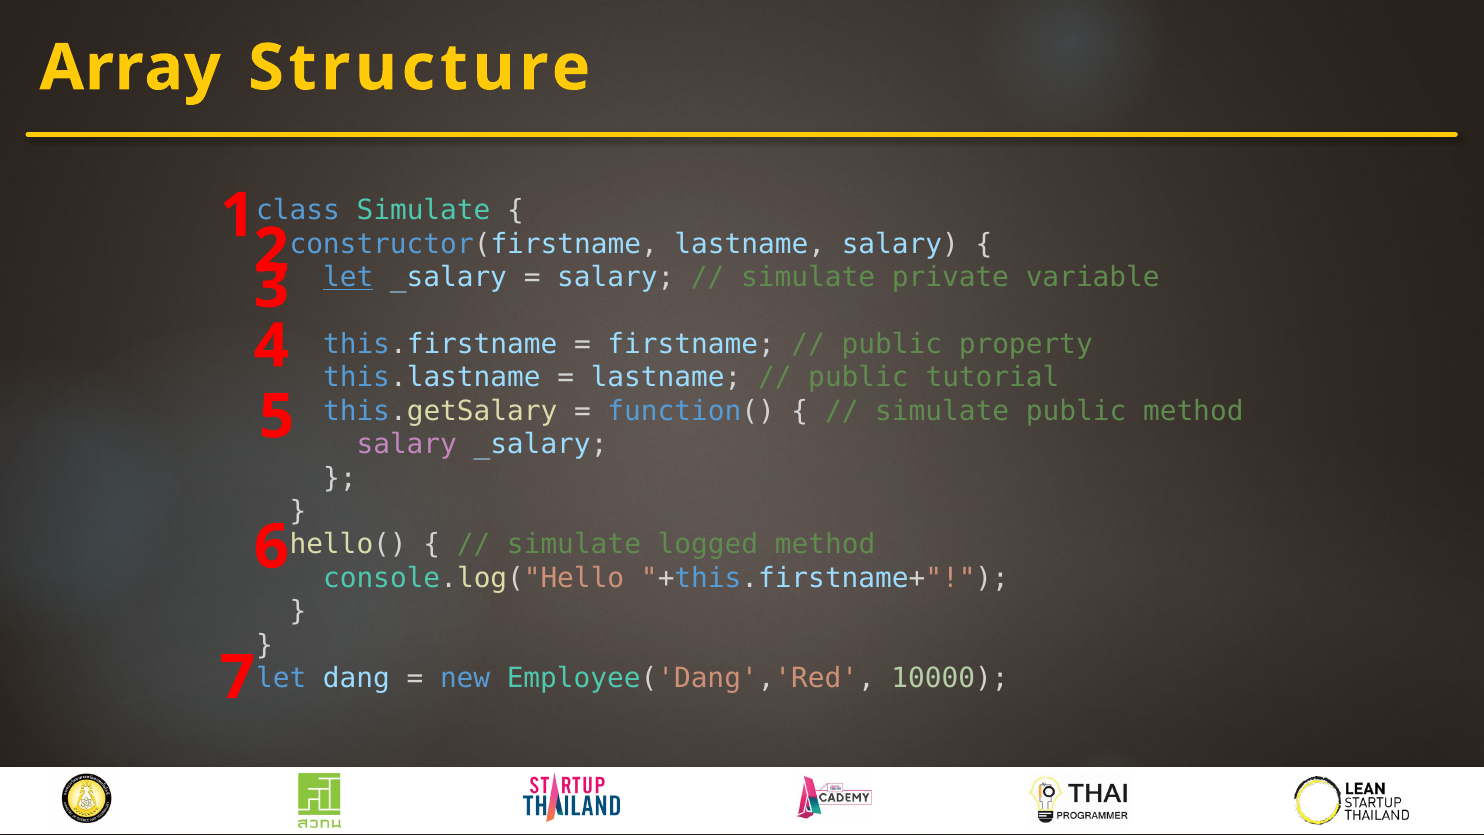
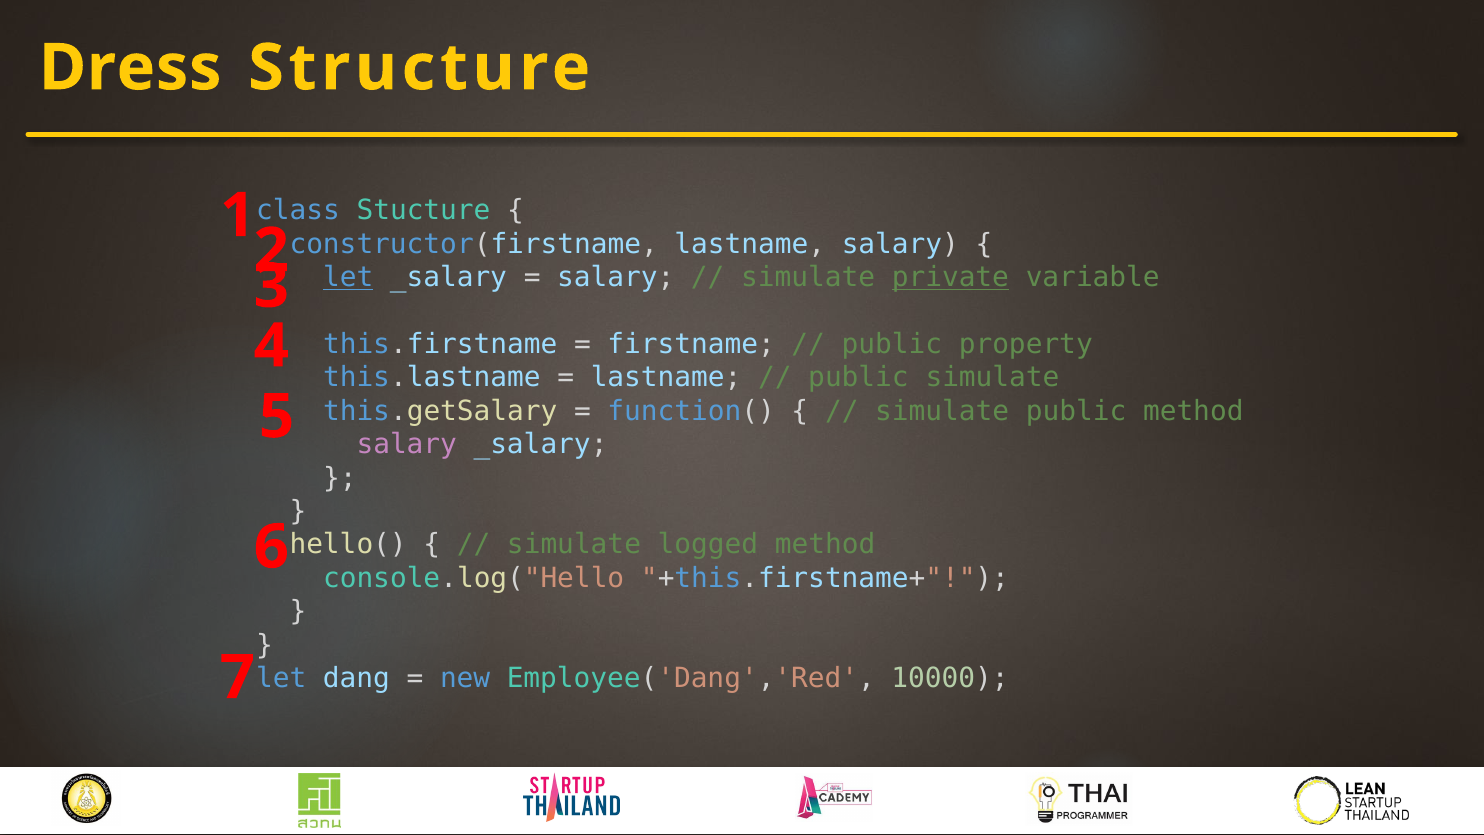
Array: Array -> Dress
class Simulate: Simulate -> Stucture
private underline: none -> present
public tutorial: tutorial -> simulate
